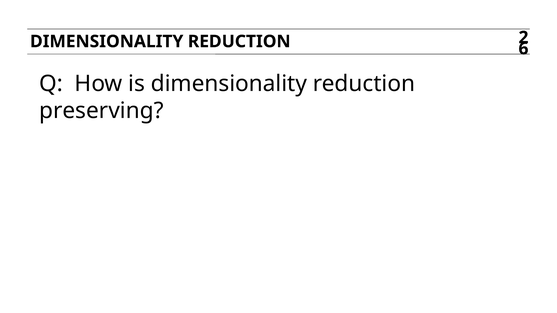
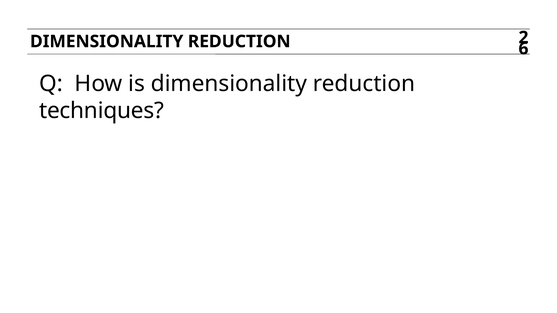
preserving: preserving -> techniques
